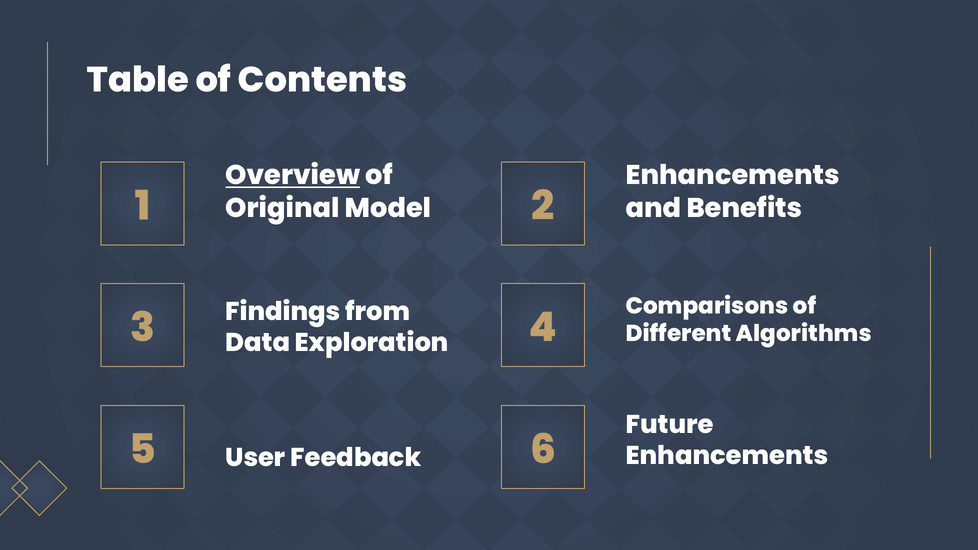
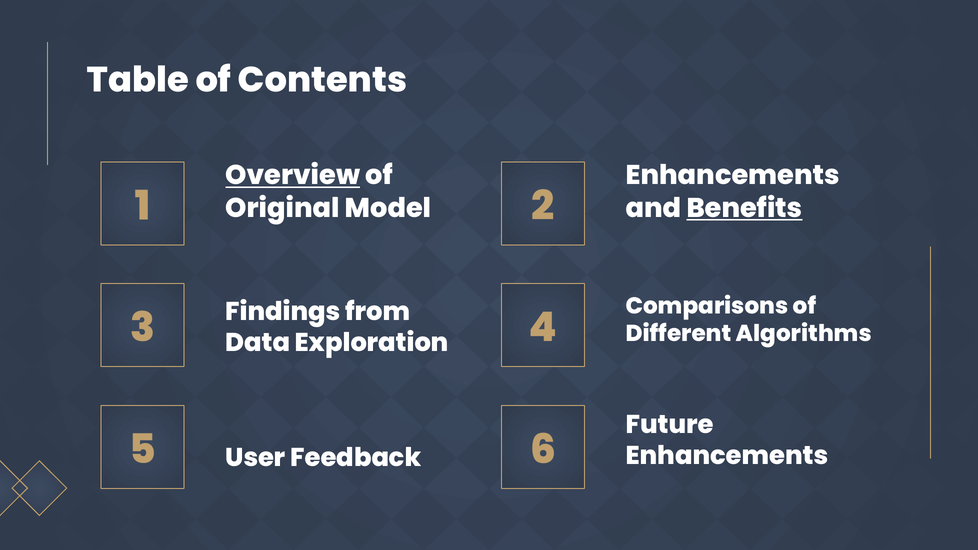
Benefits underline: none -> present
